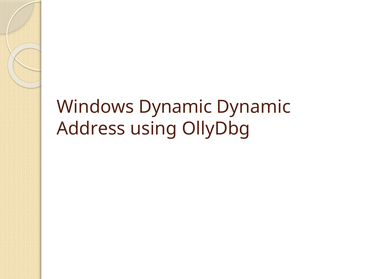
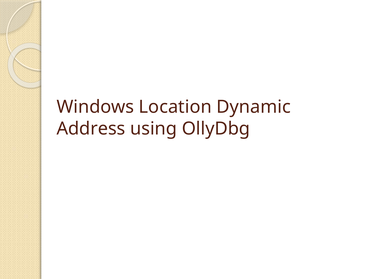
Windows Dynamic: Dynamic -> Location
